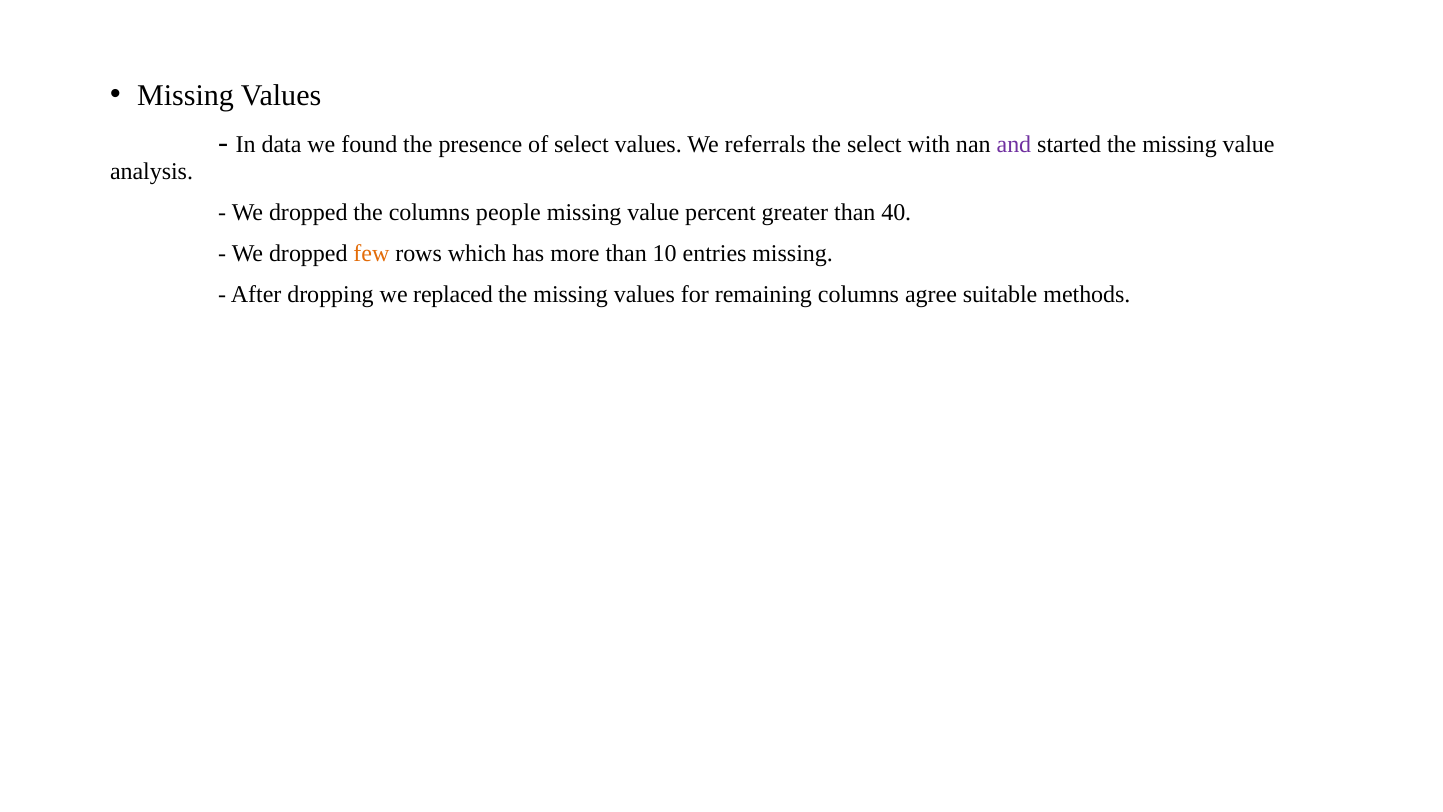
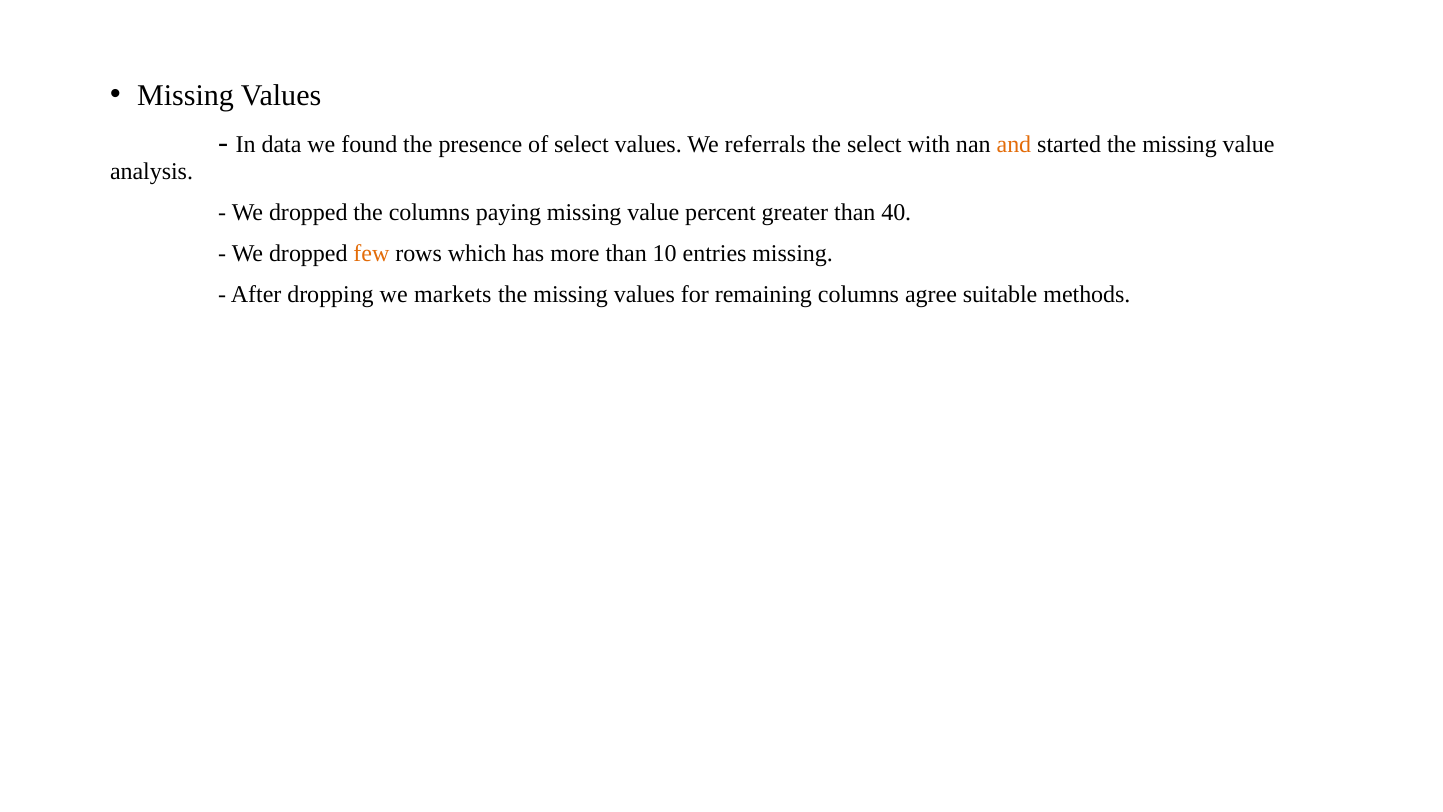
and colour: purple -> orange
people: people -> paying
replaced: replaced -> markets
